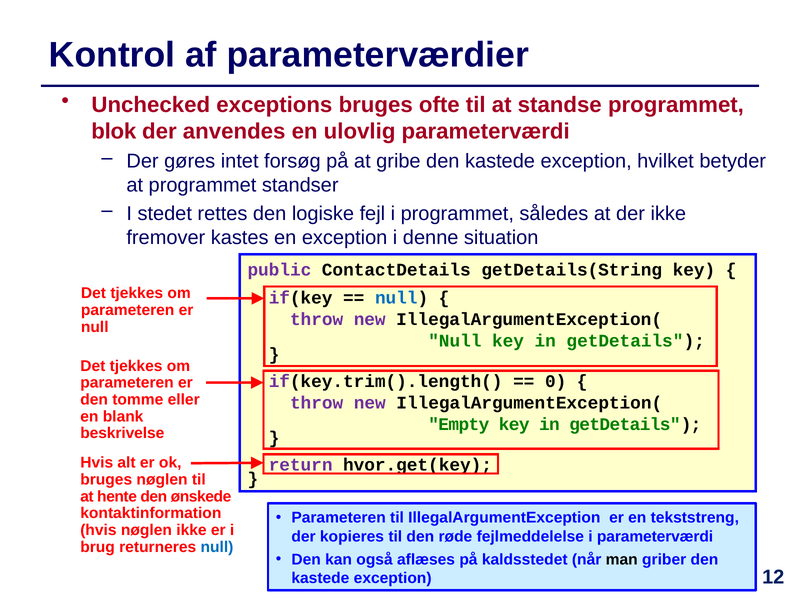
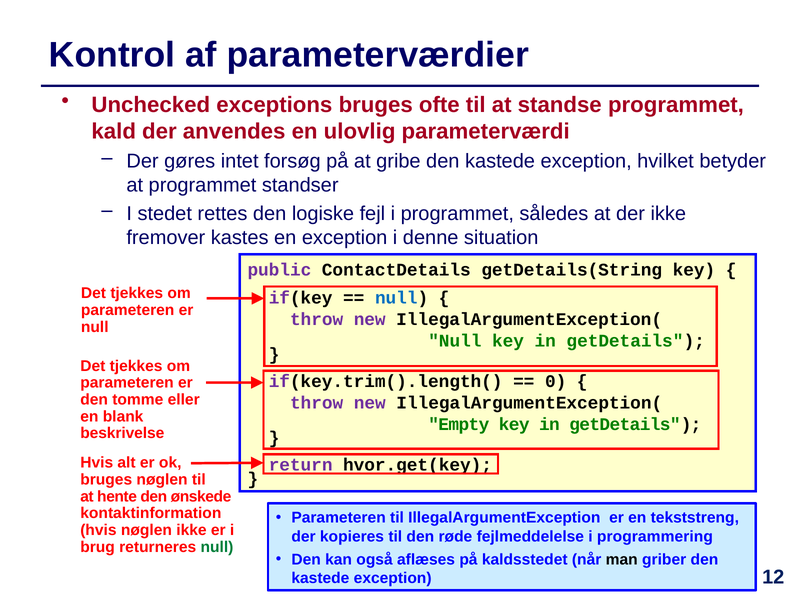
blok: blok -> kald
i parameterværdi: parameterværdi -> programmering
null at (217, 547) colour: blue -> green
